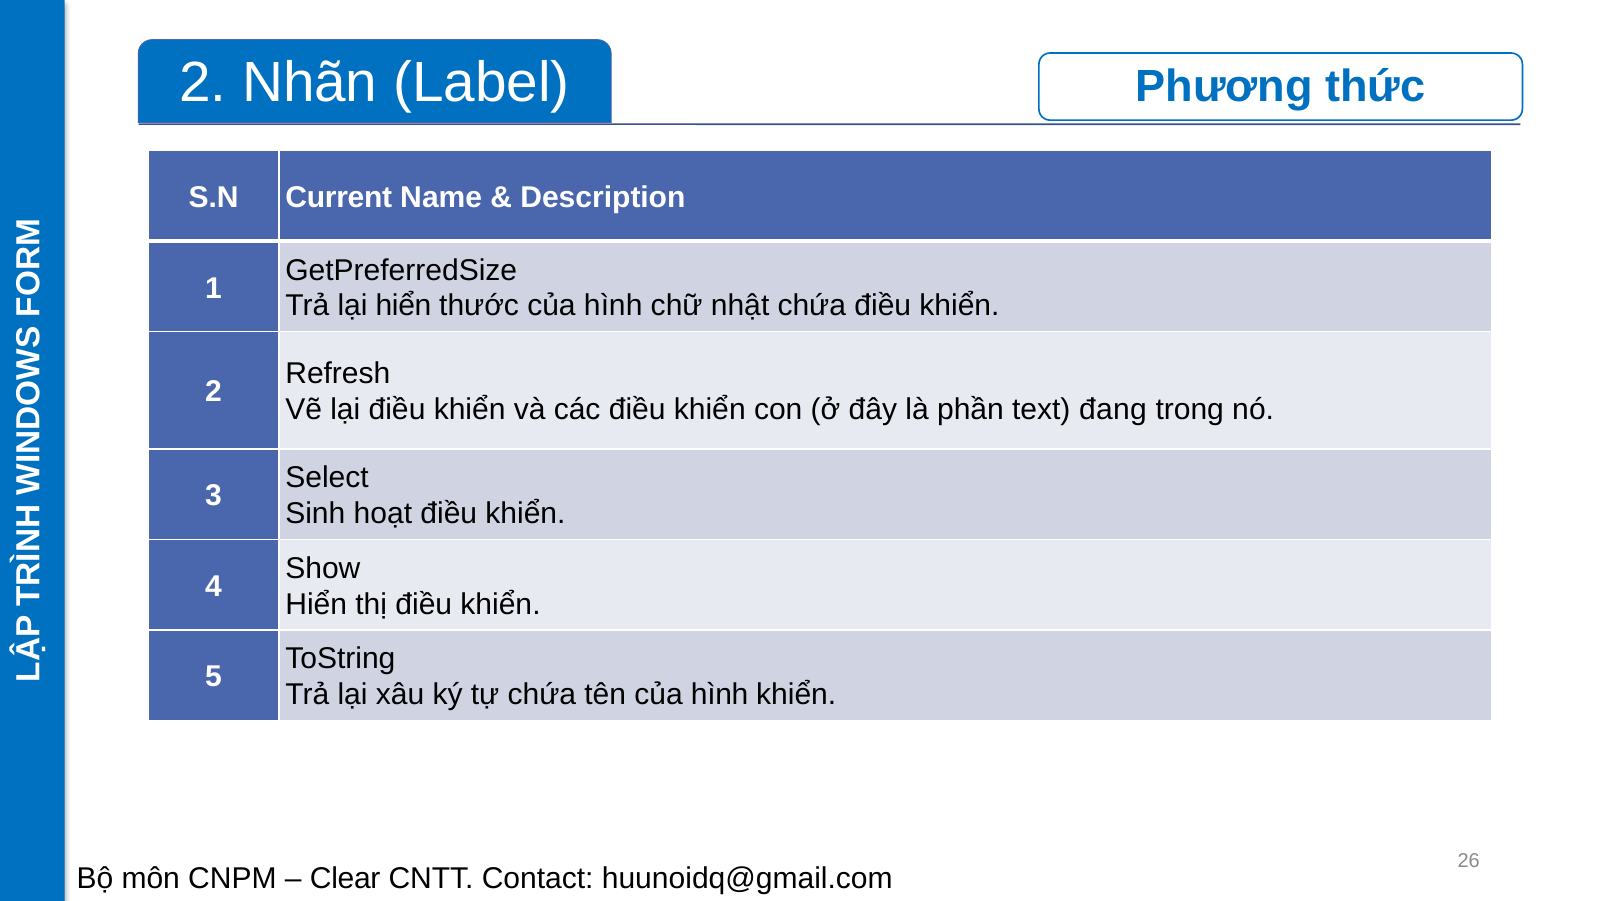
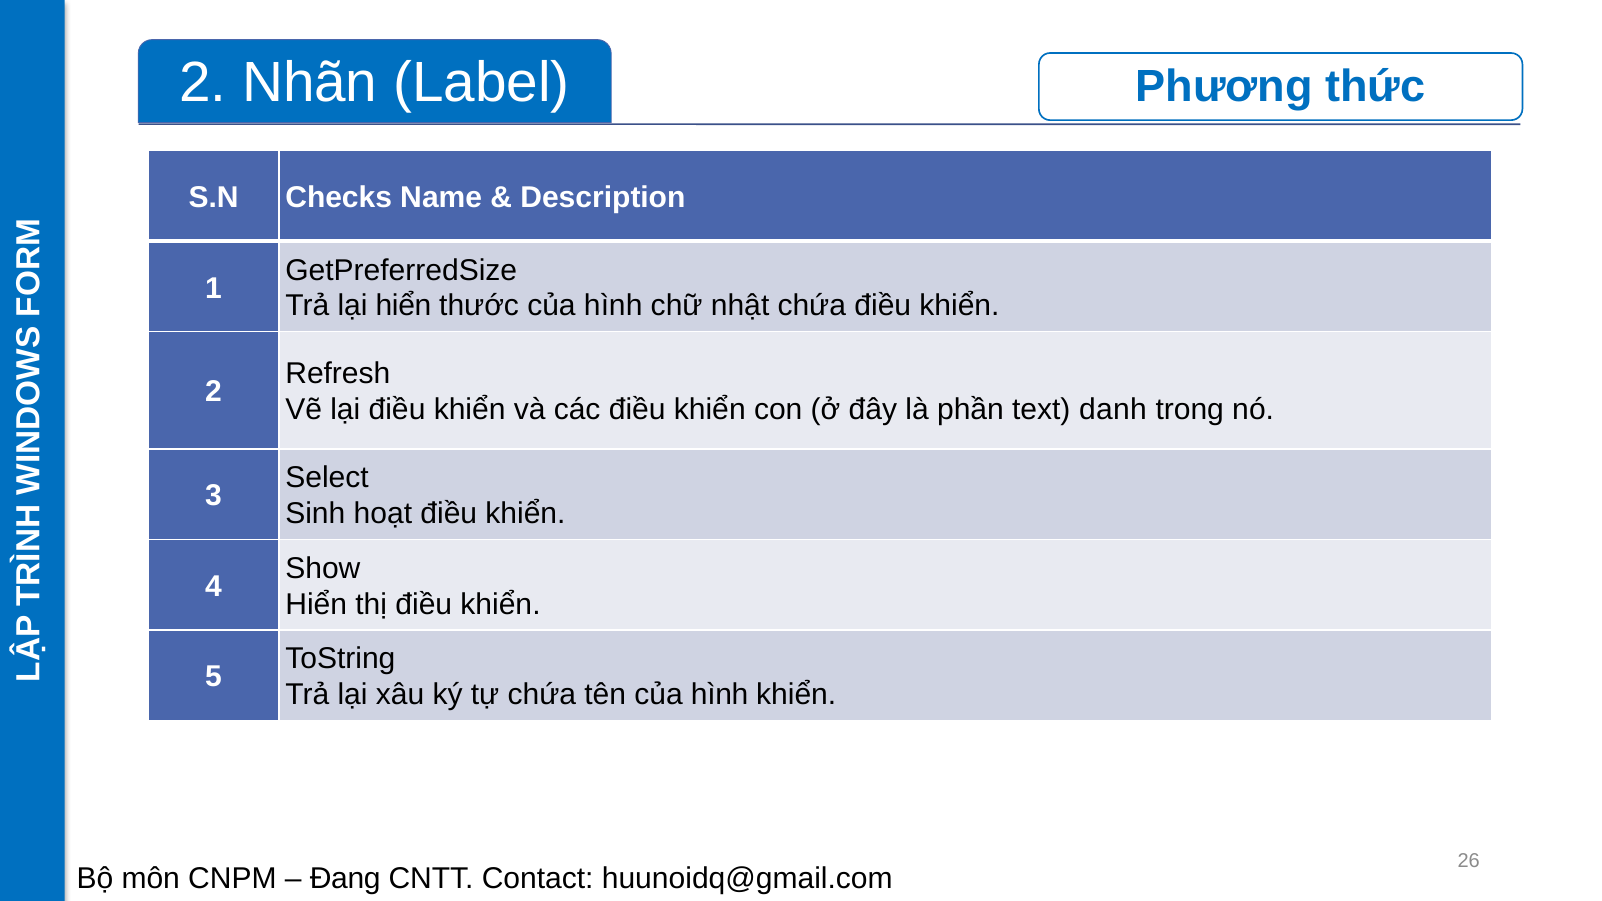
Current: Current -> Checks
đang: đang -> danh
Clear: Clear -> Đang
